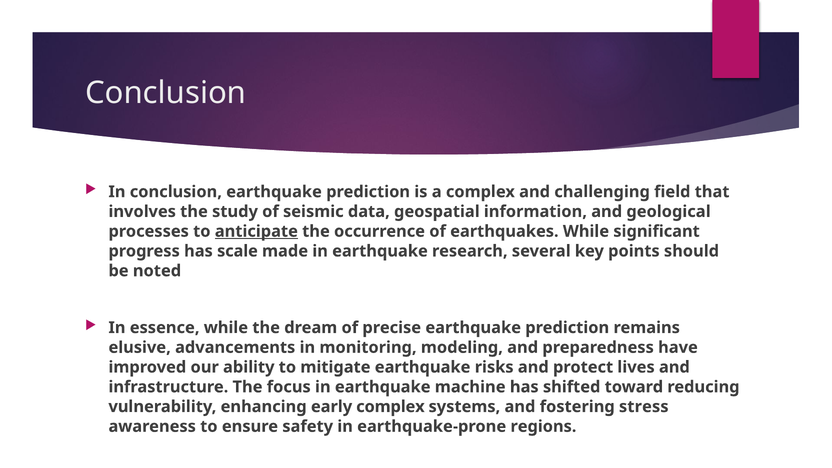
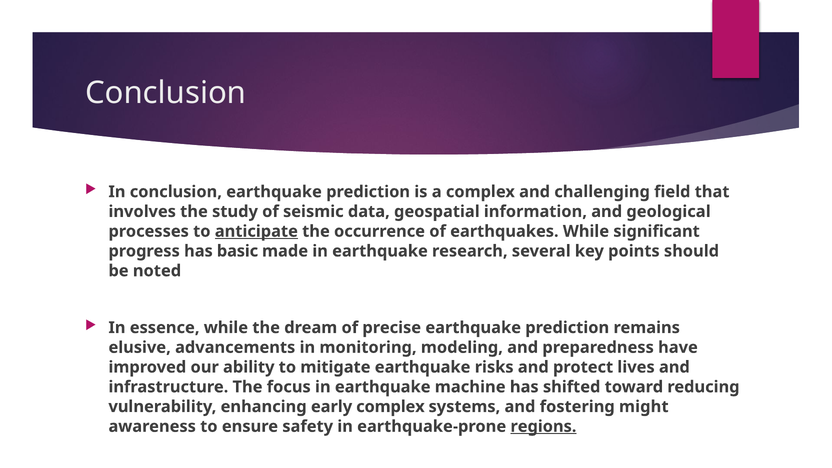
scale: scale -> basic
stress: stress -> might
regions underline: none -> present
